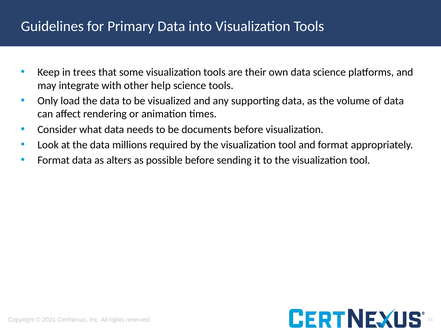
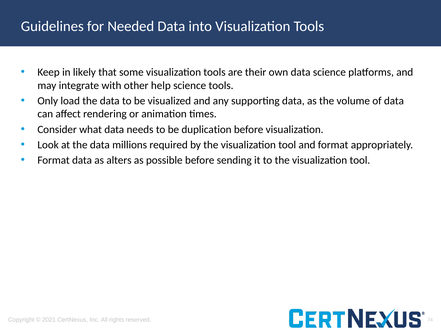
Primary: Primary -> Needed
trees: trees -> likely
documents: documents -> duplication
